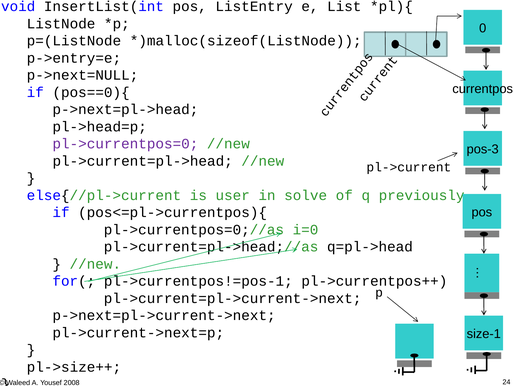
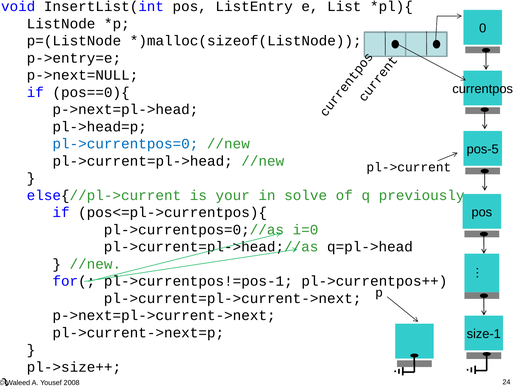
pl->currentpos=0 colour: purple -> blue
pos-3: pos-3 -> pos-5
user: user -> your
